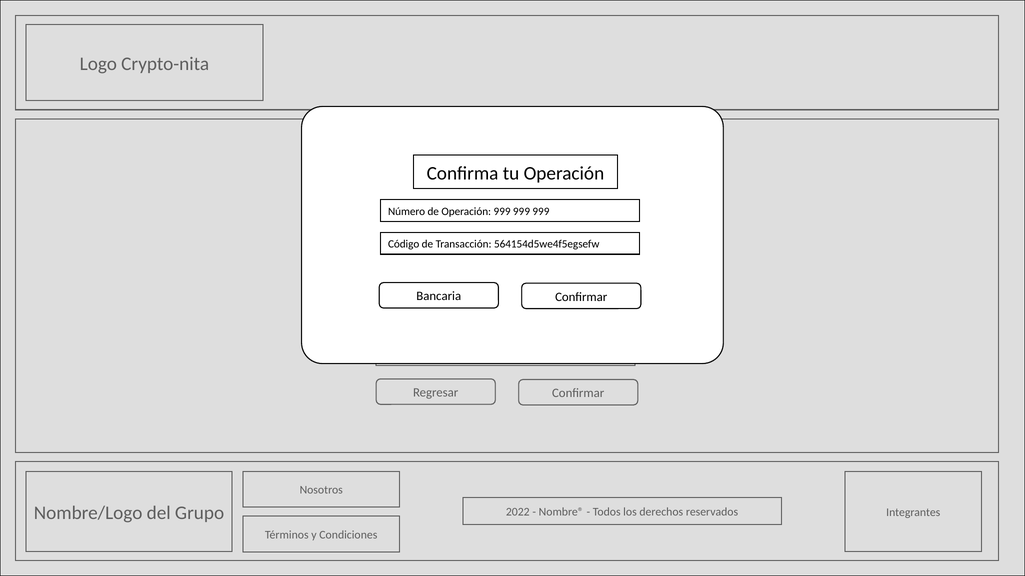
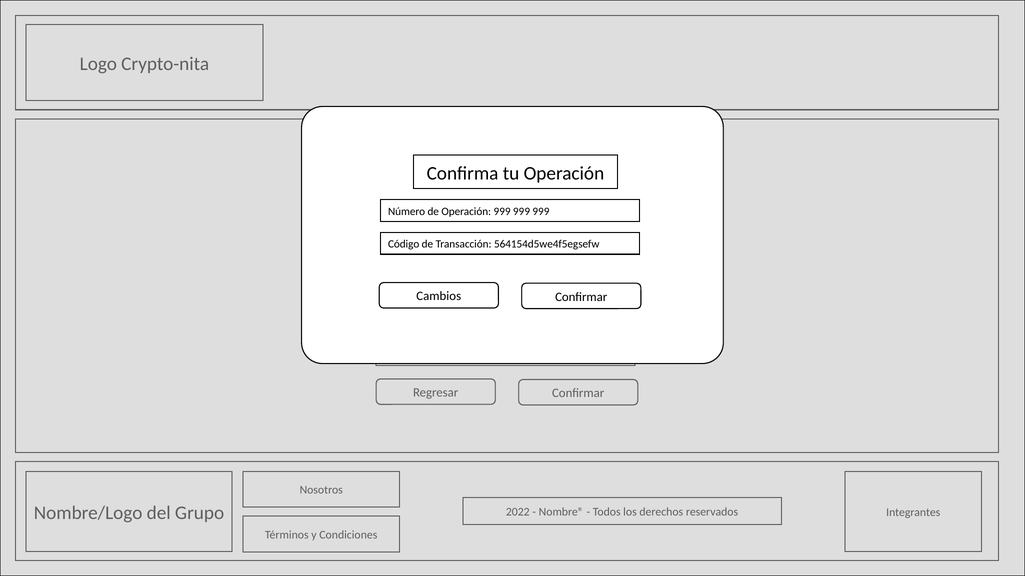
Bancaria: Bancaria -> Cambios
